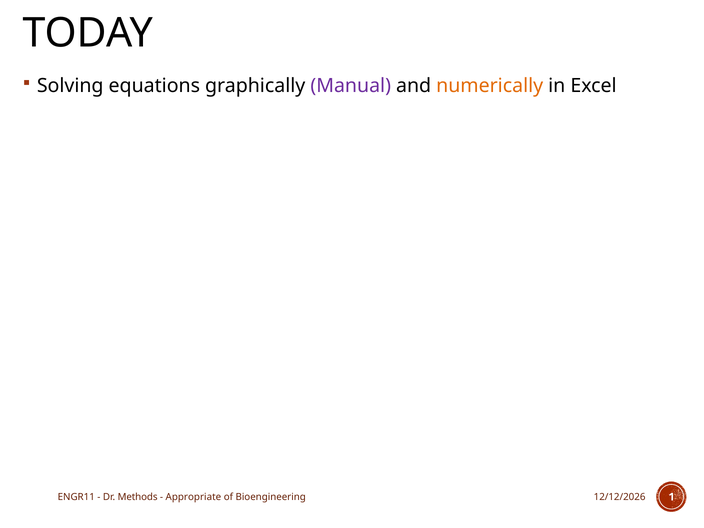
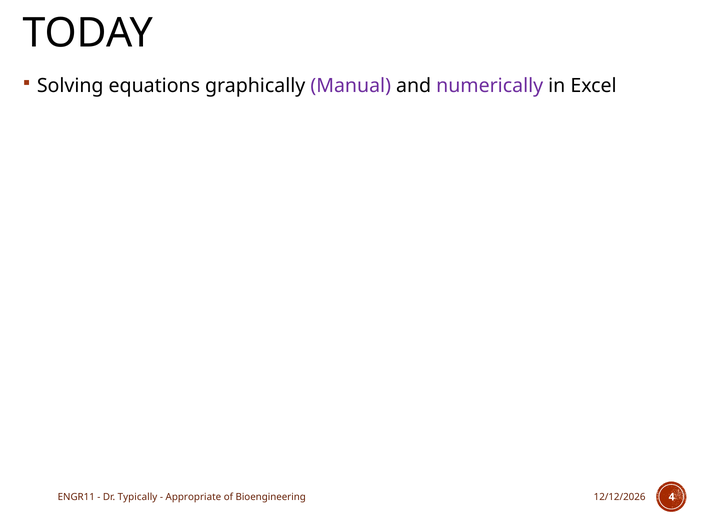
numerically colour: orange -> purple
Methods: Methods -> Typically
1: 1 -> 4
